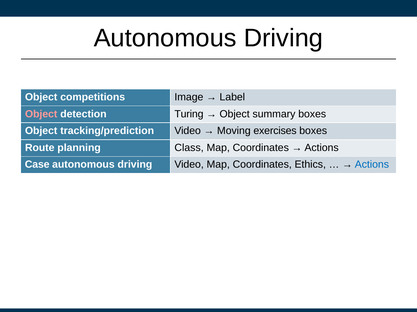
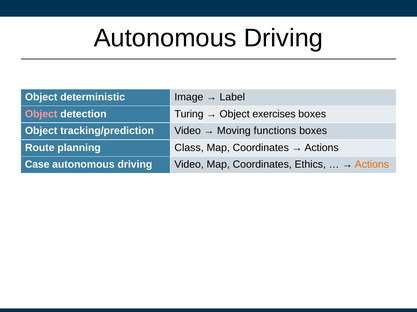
competitions: competitions -> deterministic
summary: summary -> exercises
exercises: exercises -> functions
Actions at (372, 165) colour: blue -> orange
